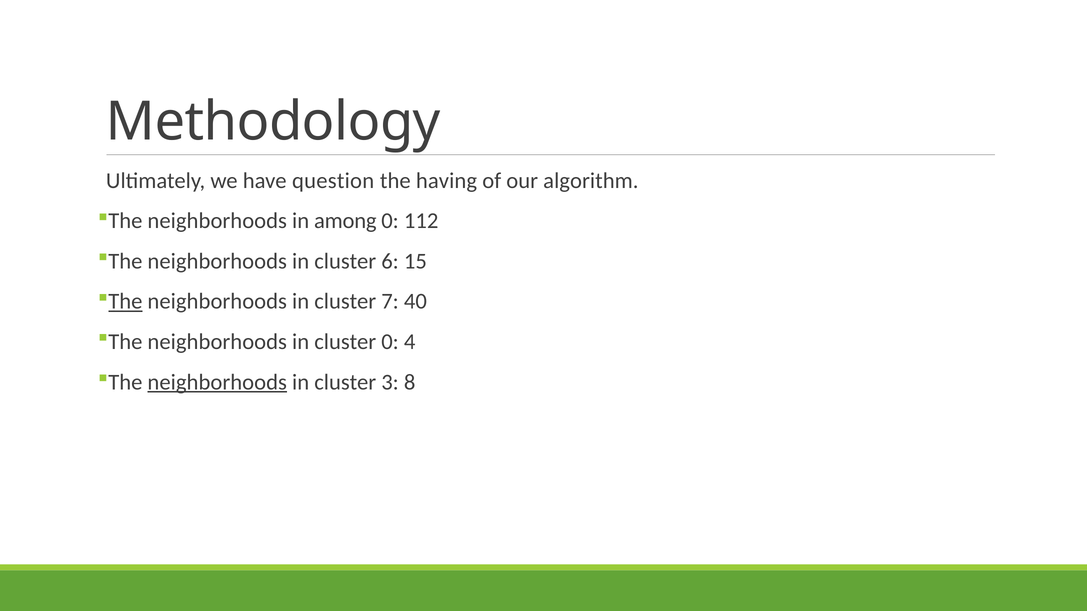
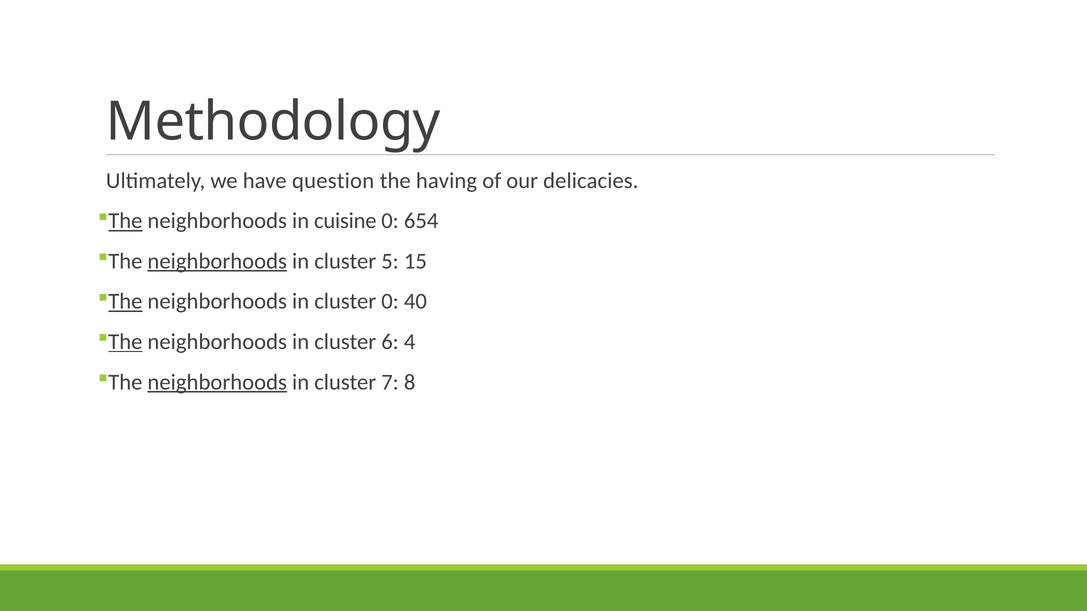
algorithm: algorithm -> delicacies
The at (125, 221) underline: none -> present
among: among -> cuisine
112: 112 -> 654
neighborhoods at (217, 261) underline: none -> present
6: 6 -> 5
cluster 7: 7 -> 0
The at (125, 342) underline: none -> present
cluster 0: 0 -> 6
3: 3 -> 7
